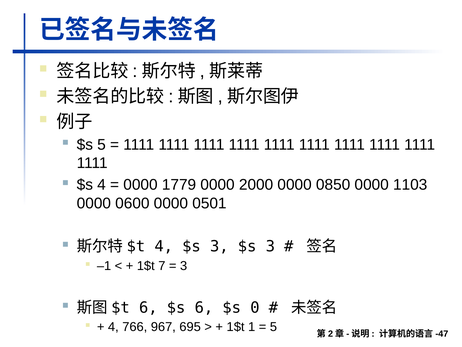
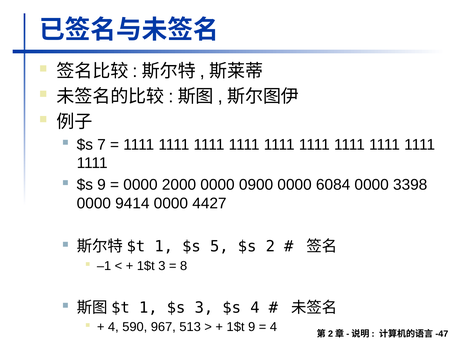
$s 5: 5 -> 7
$s 4: 4 -> 9
1779: 1779 -> 2000
2000: 2000 -> 0900
0850: 0850 -> 6084
1103: 1103 -> 3398
0600: 0600 -> 9414
0501: 0501 -> 4427
4 at (164, 246): 4 -> 1
3 at (219, 246): 3 -> 5
3 at (270, 246): 3 -> 2
1$t 7: 7 -> 3
3 at (184, 265): 3 -> 8
6 at (148, 307): 6 -> 1
$s 6: 6 -> 3
$s 0: 0 -> 4
766: 766 -> 590
695: 695 -> 513
1$t 1: 1 -> 9
5 at (273, 327): 5 -> 4
